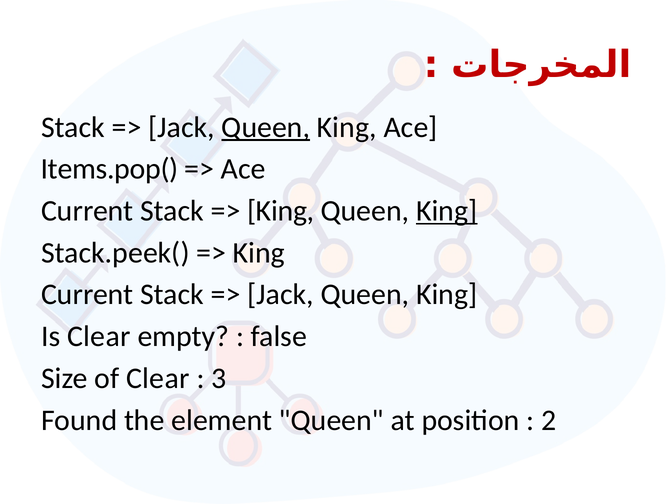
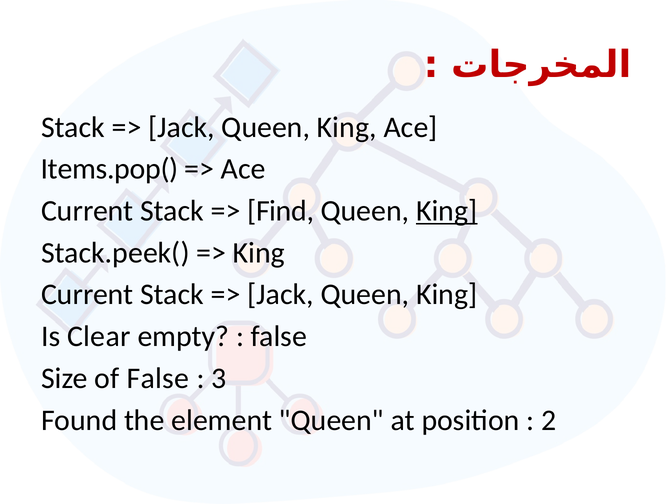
Queen at (266, 127) underline: present -> none
King at (281, 211): King -> Find
of Clear: Clear -> False
